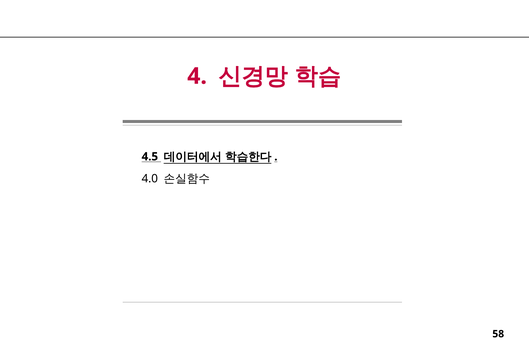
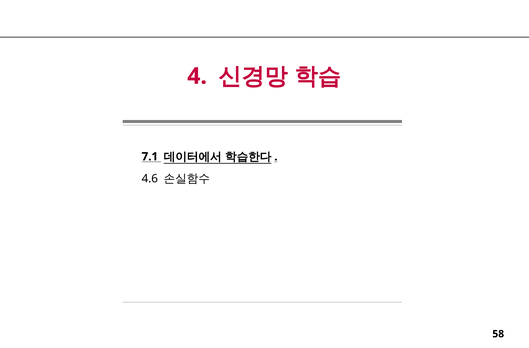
4.5: 4.5 -> 7.1
4.0: 4.0 -> 4.6
